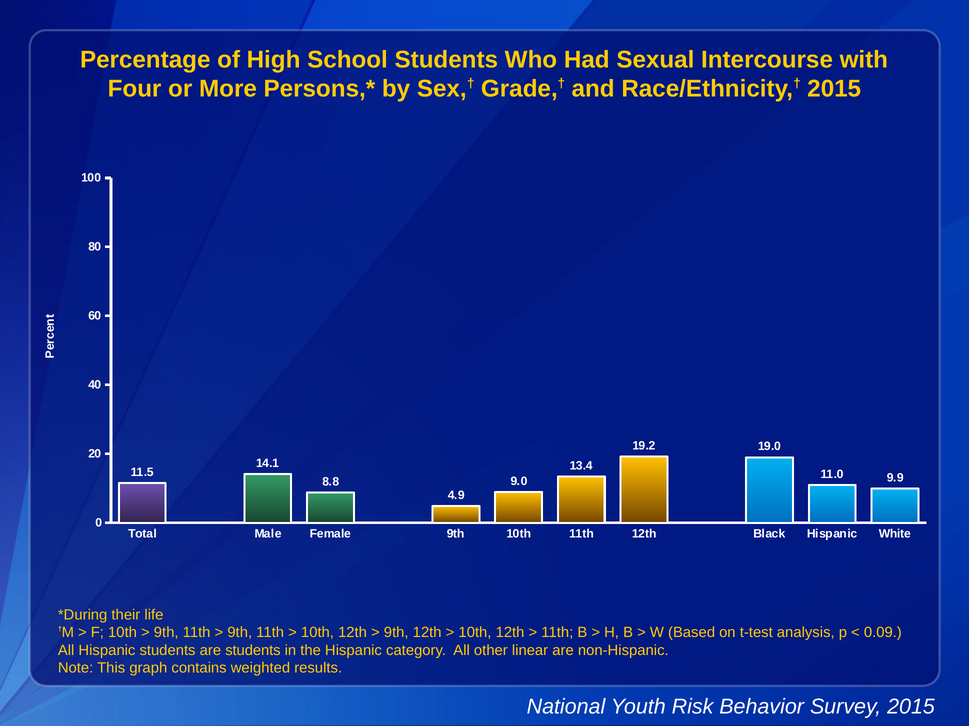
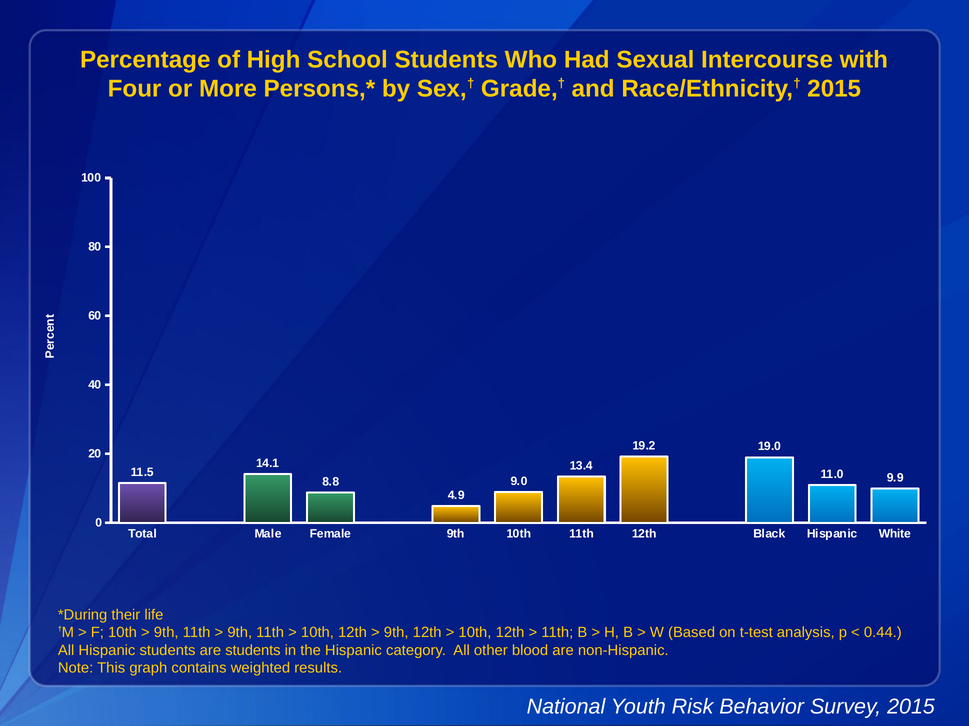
0.09: 0.09 -> 0.44
linear: linear -> blood
